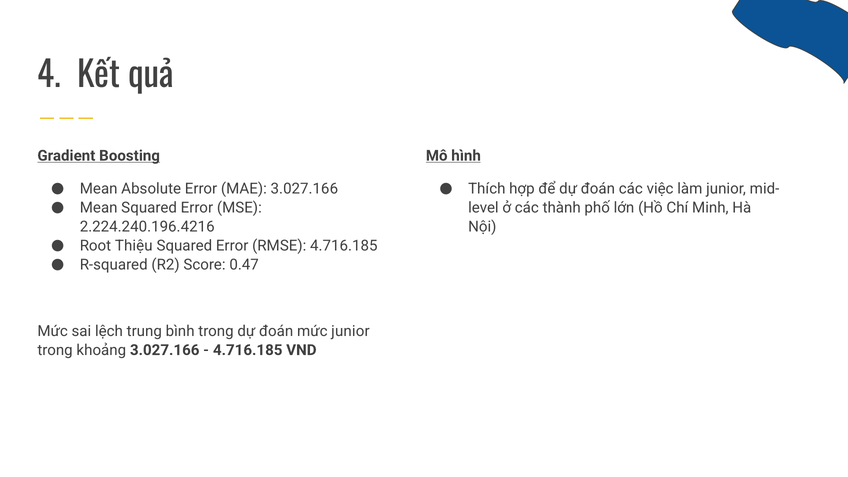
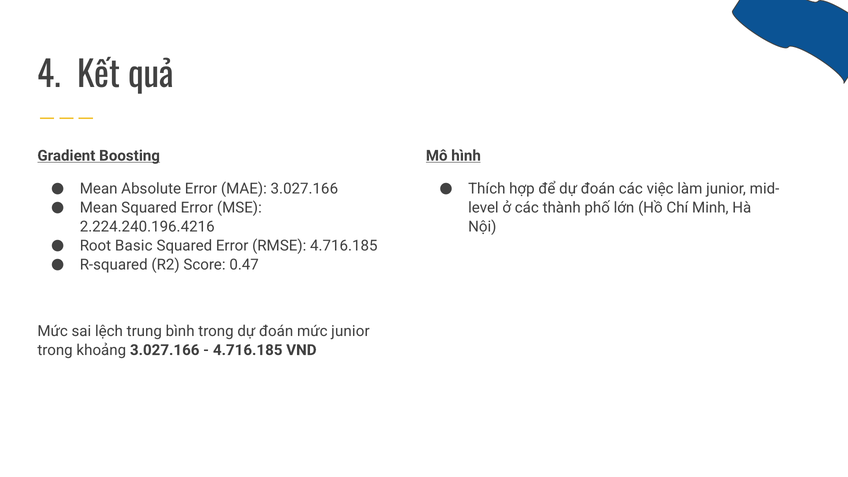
Thiệu: Thiệu -> Basic
